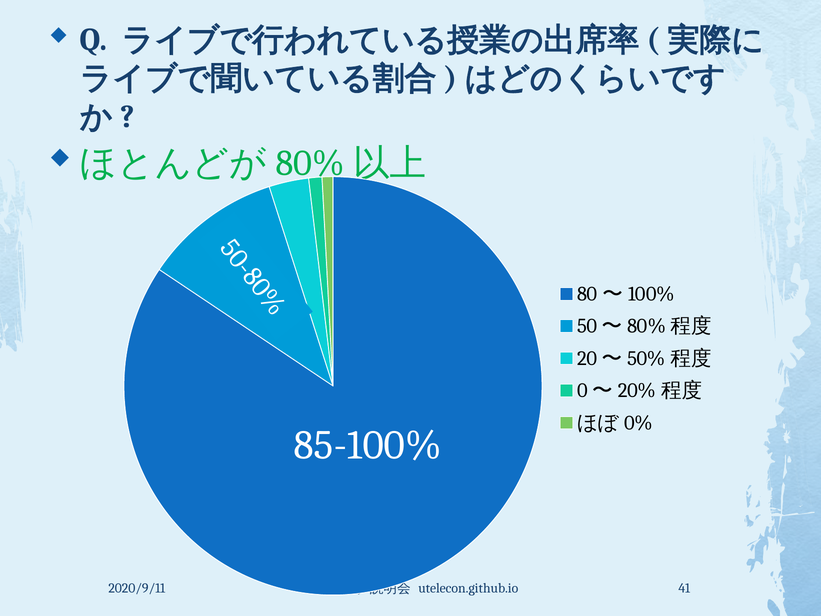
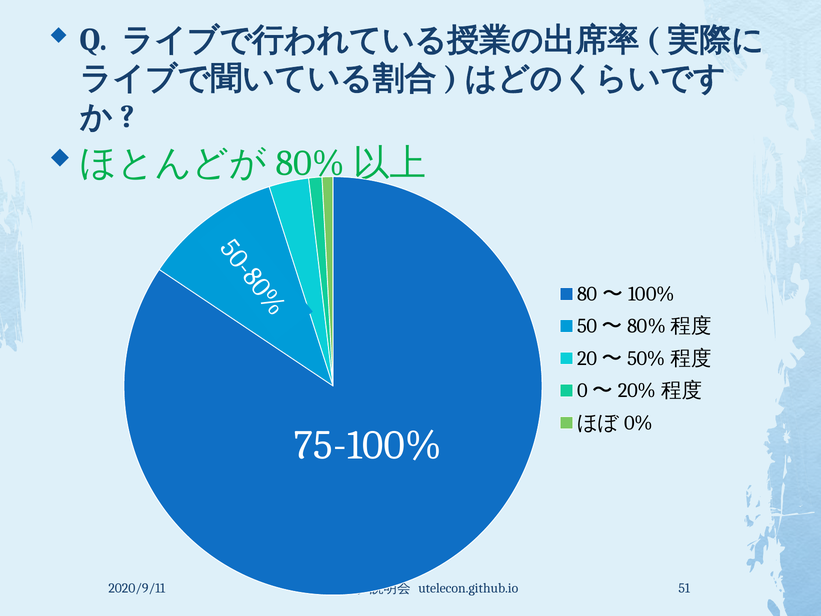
85-100%: 85-100% -> 75-100%
41: 41 -> 51
